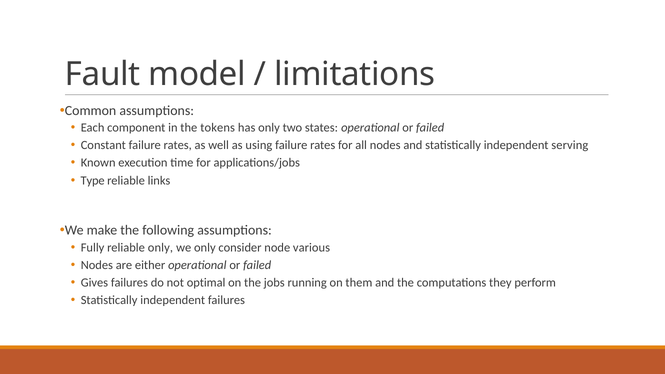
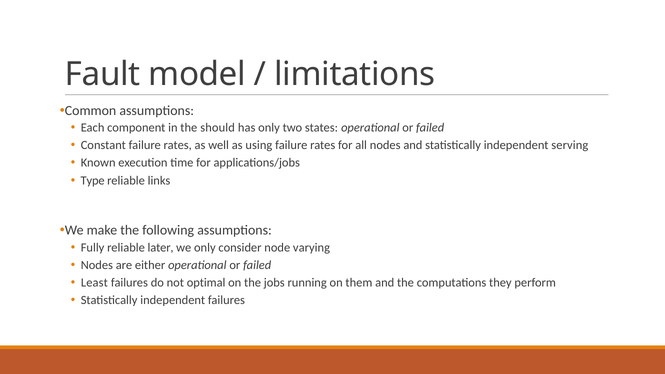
tokens: tokens -> should
reliable only: only -> later
various: various -> varying
Gives: Gives -> Least
